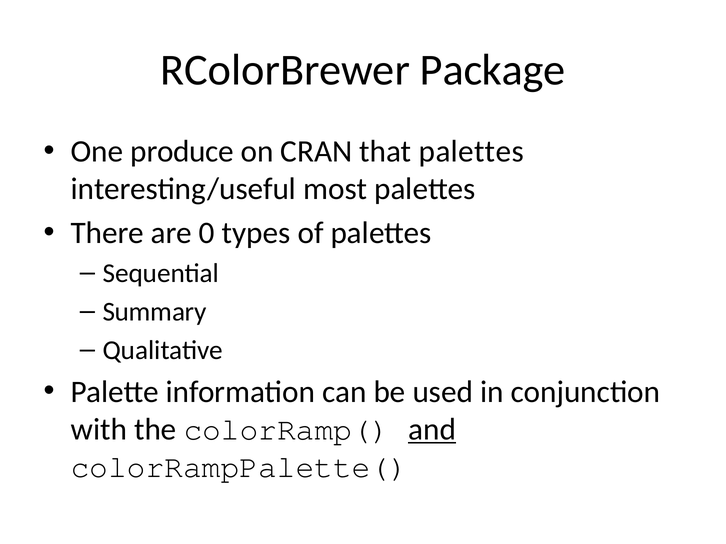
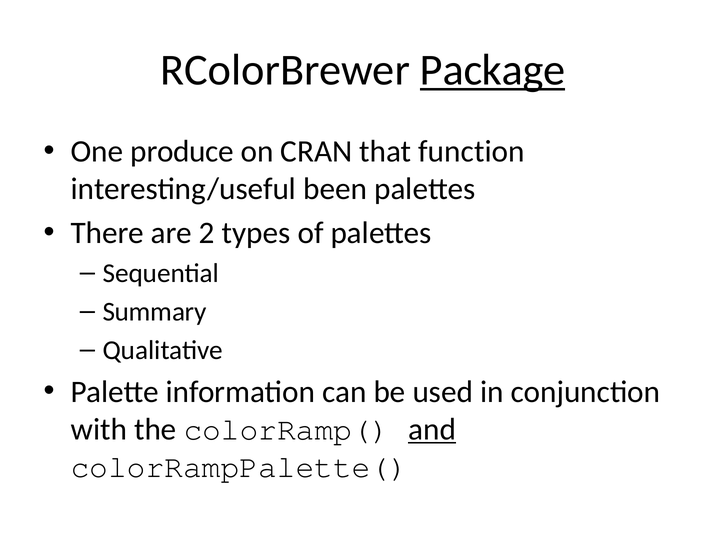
Package underline: none -> present
that palettes: palettes -> function
most: most -> been
0: 0 -> 2
